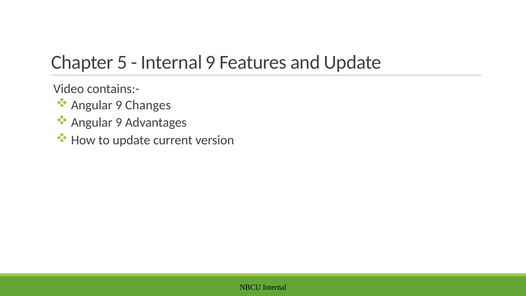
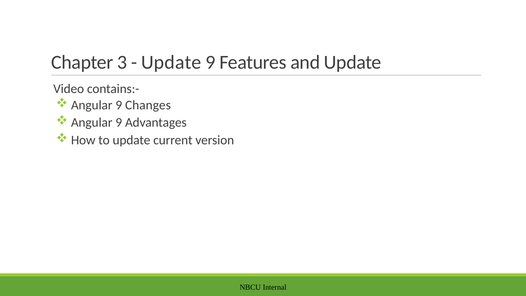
5: 5 -> 3
Internal at (171, 62): Internal -> Update
